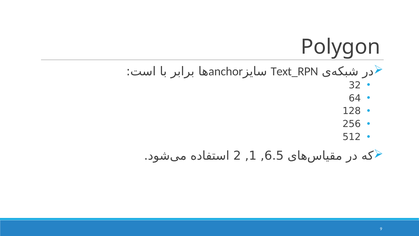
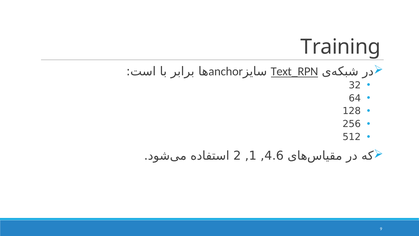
Polygon: Polygon -> Training
Text_RPN underline: none -> present
6.5: 6.5 -> 4.6
